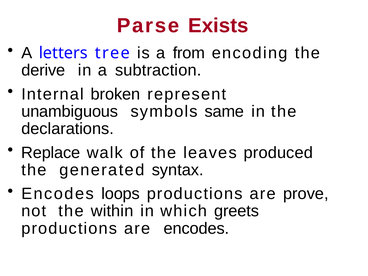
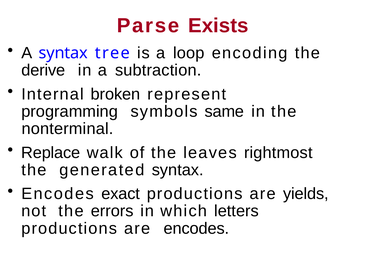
A letters: letters -> syntax
from: from -> loop
unambiguous: unambiguous -> programming
declarations: declarations -> nonterminal
produced: produced -> rightmost
loops: loops -> exact
prove: prove -> yields
within: within -> errors
greets: greets -> letters
